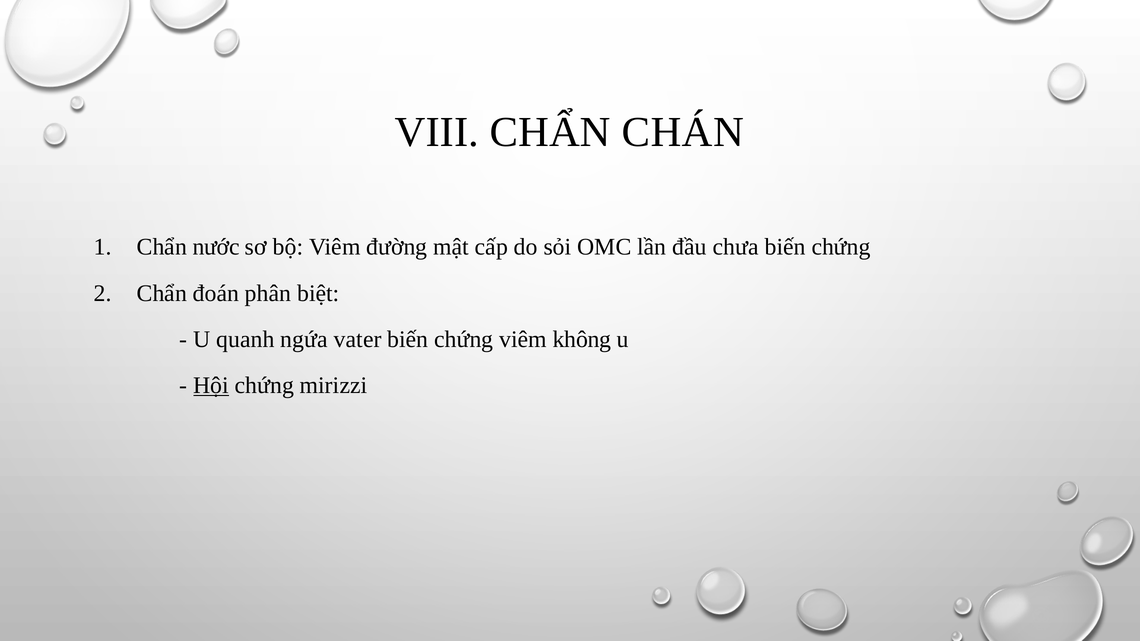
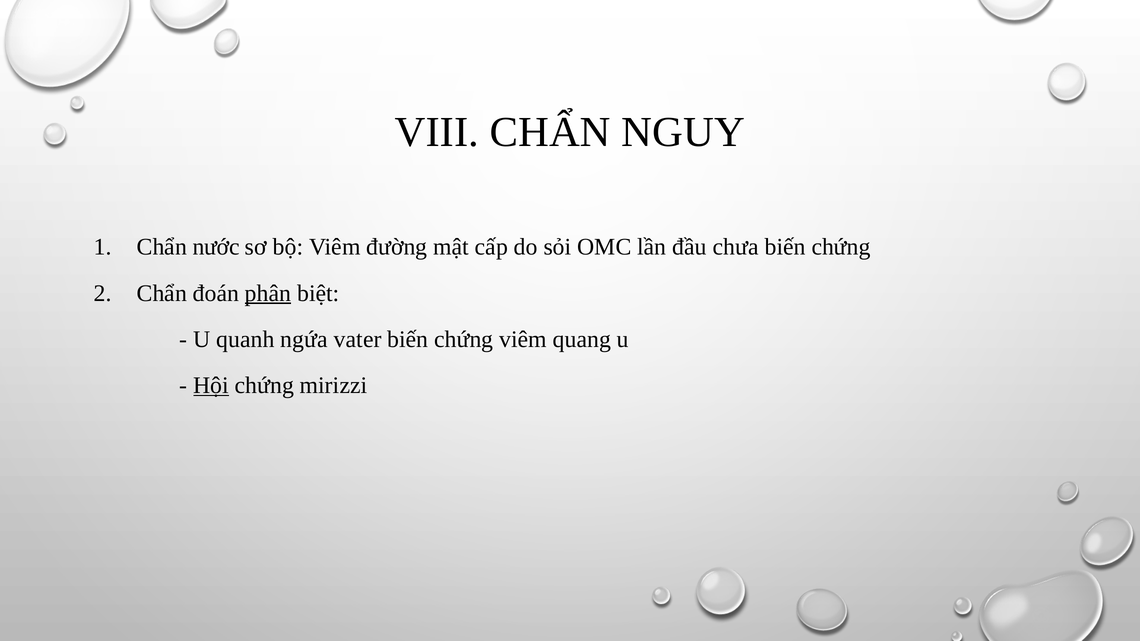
CHÁN: CHÁN -> NGUY
phân underline: none -> present
không: không -> quang
